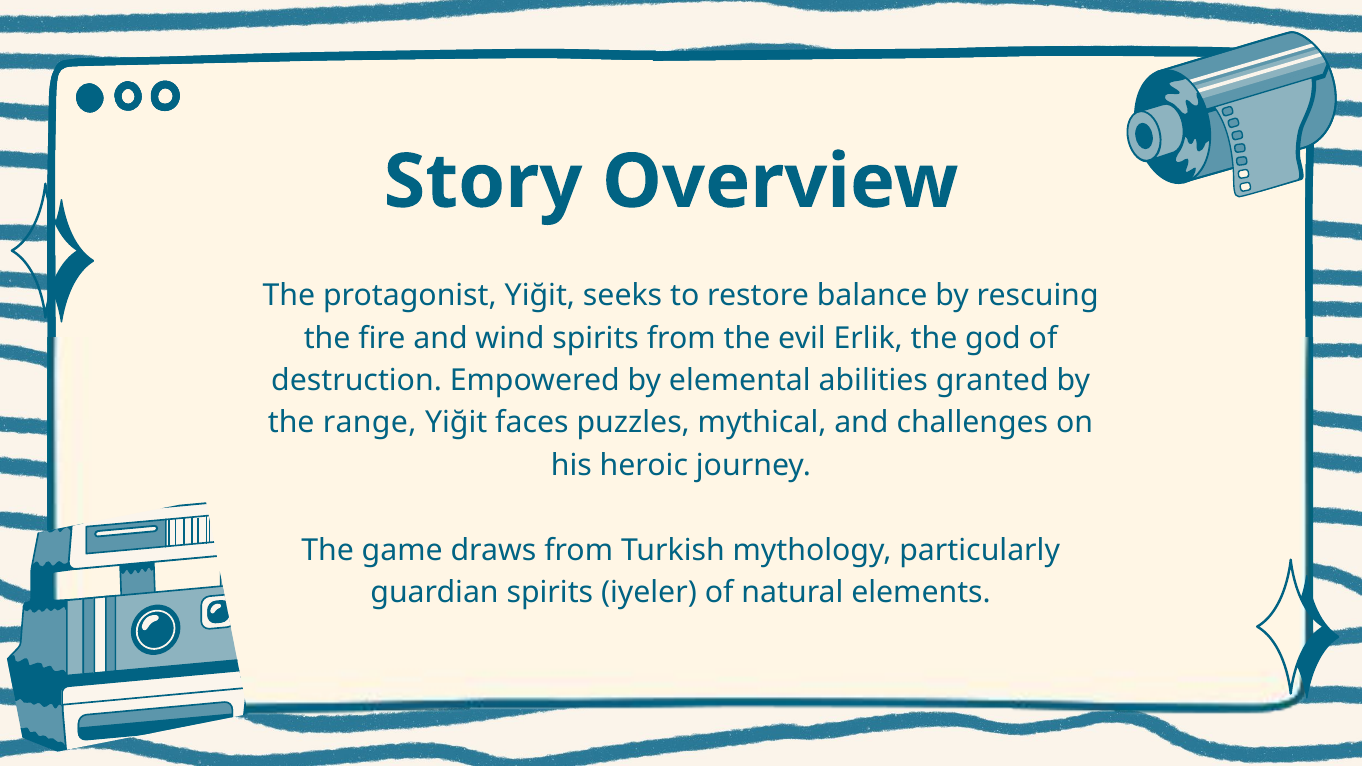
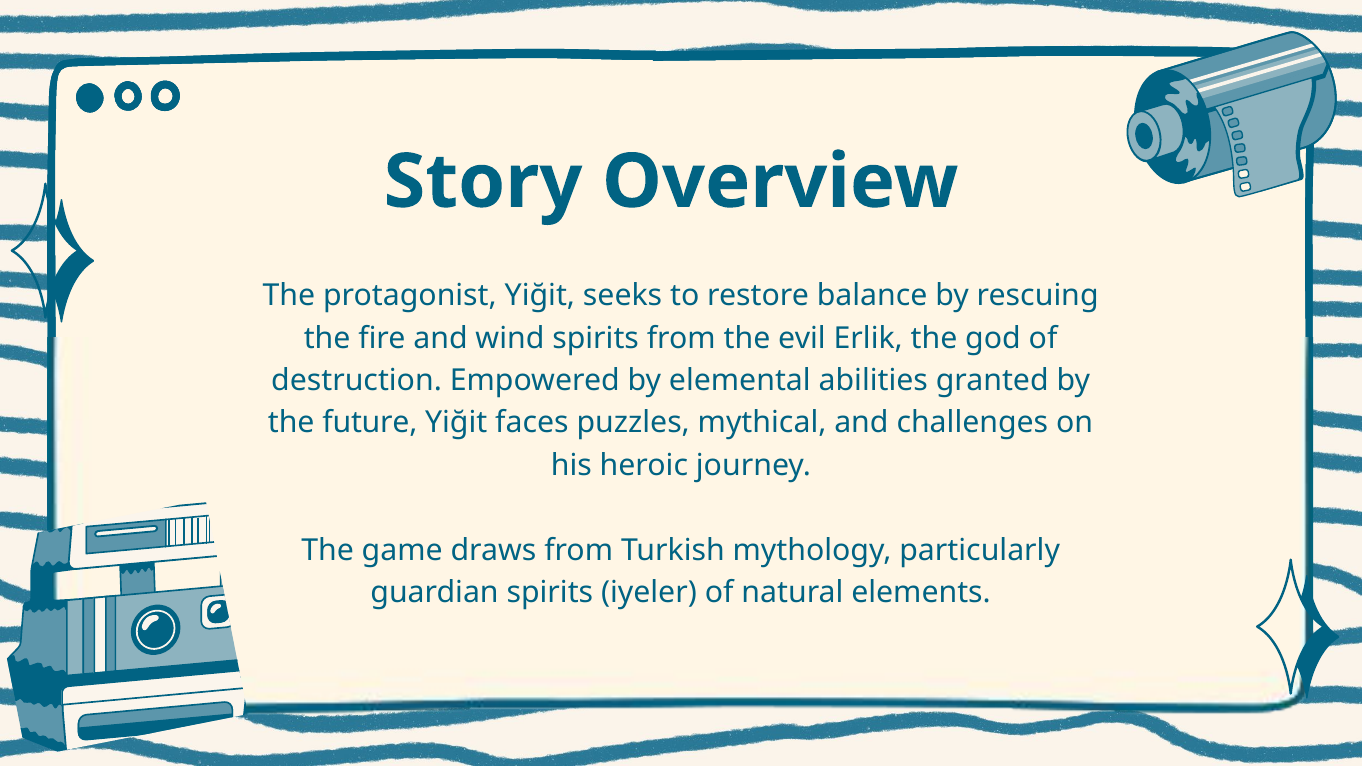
range: range -> future
